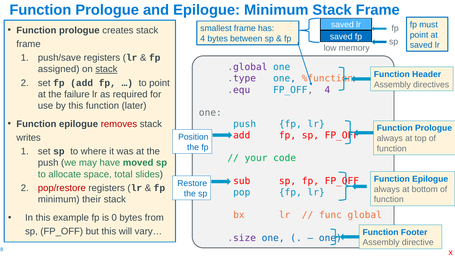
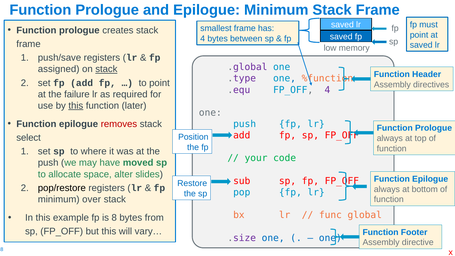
this at (76, 106) underline: none -> present
writes: writes -> select
total: total -> alter
pop/restore colour: red -> black
their: their -> over
0: 0 -> 8
